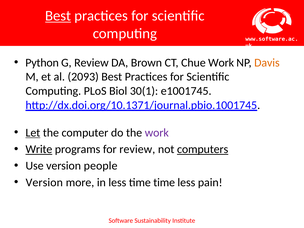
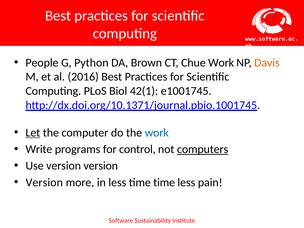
Best at (58, 16) underline: present -> none
Python: Python -> People
G Review: Review -> Python
2093: 2093 -> 2016
30(1: 30(1 -> 42(1
work at (157, 133) colour: purple -> blue
Write underline: present -> none
for review: review -> control
version people: people -> version
